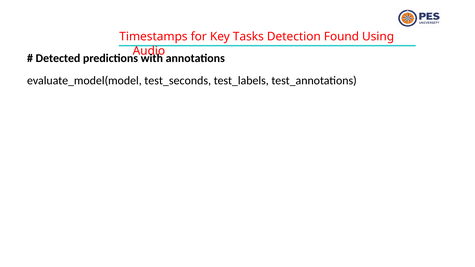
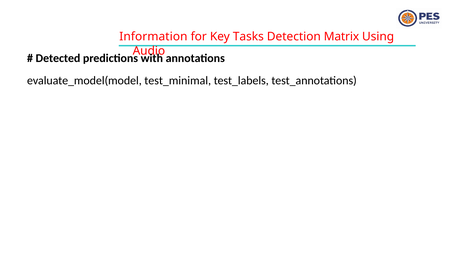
Timestamps: Timestamps -> Information
Found: Found -> Matrix
test_seconds: test_seconds -> test_minimal
